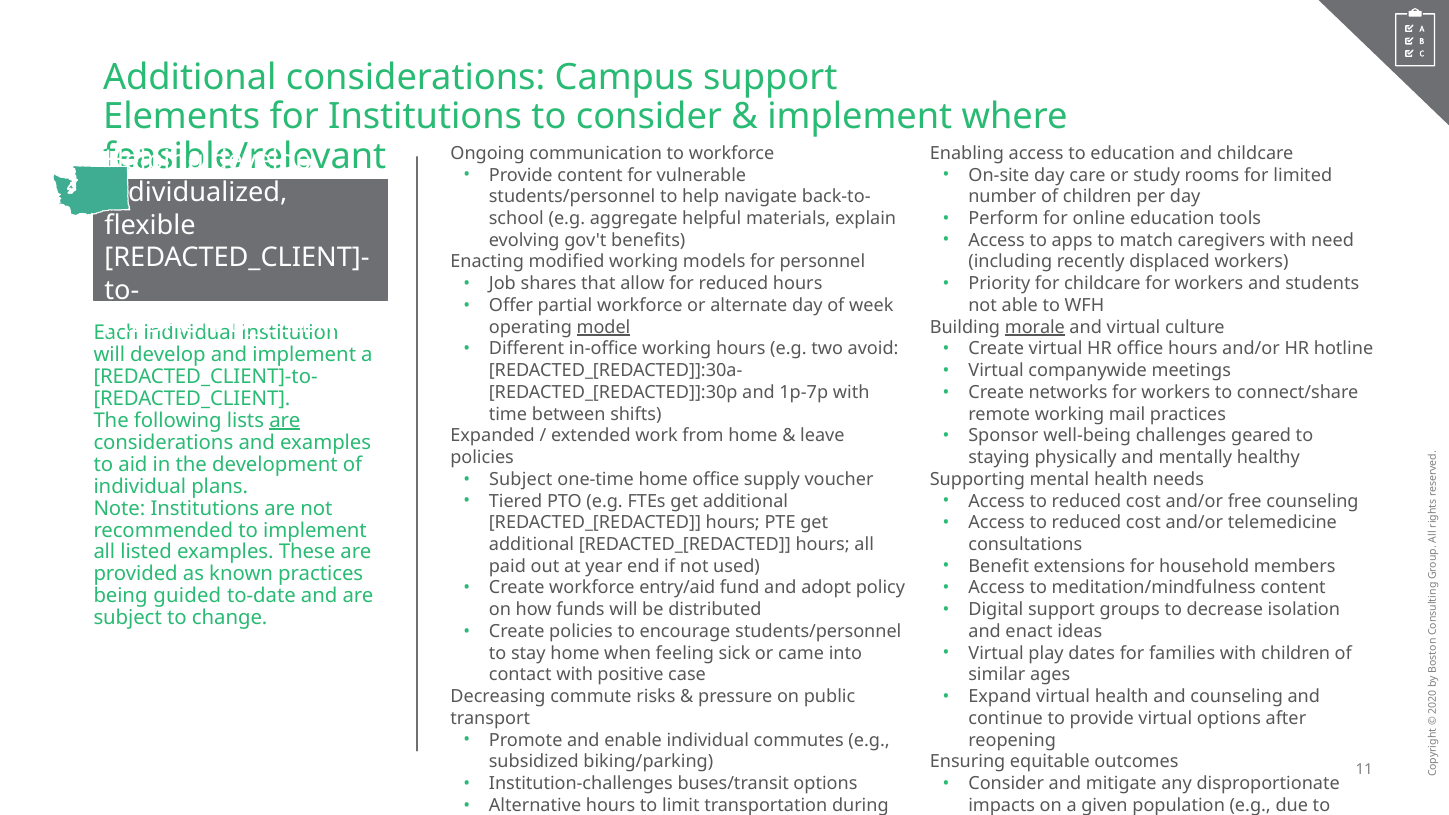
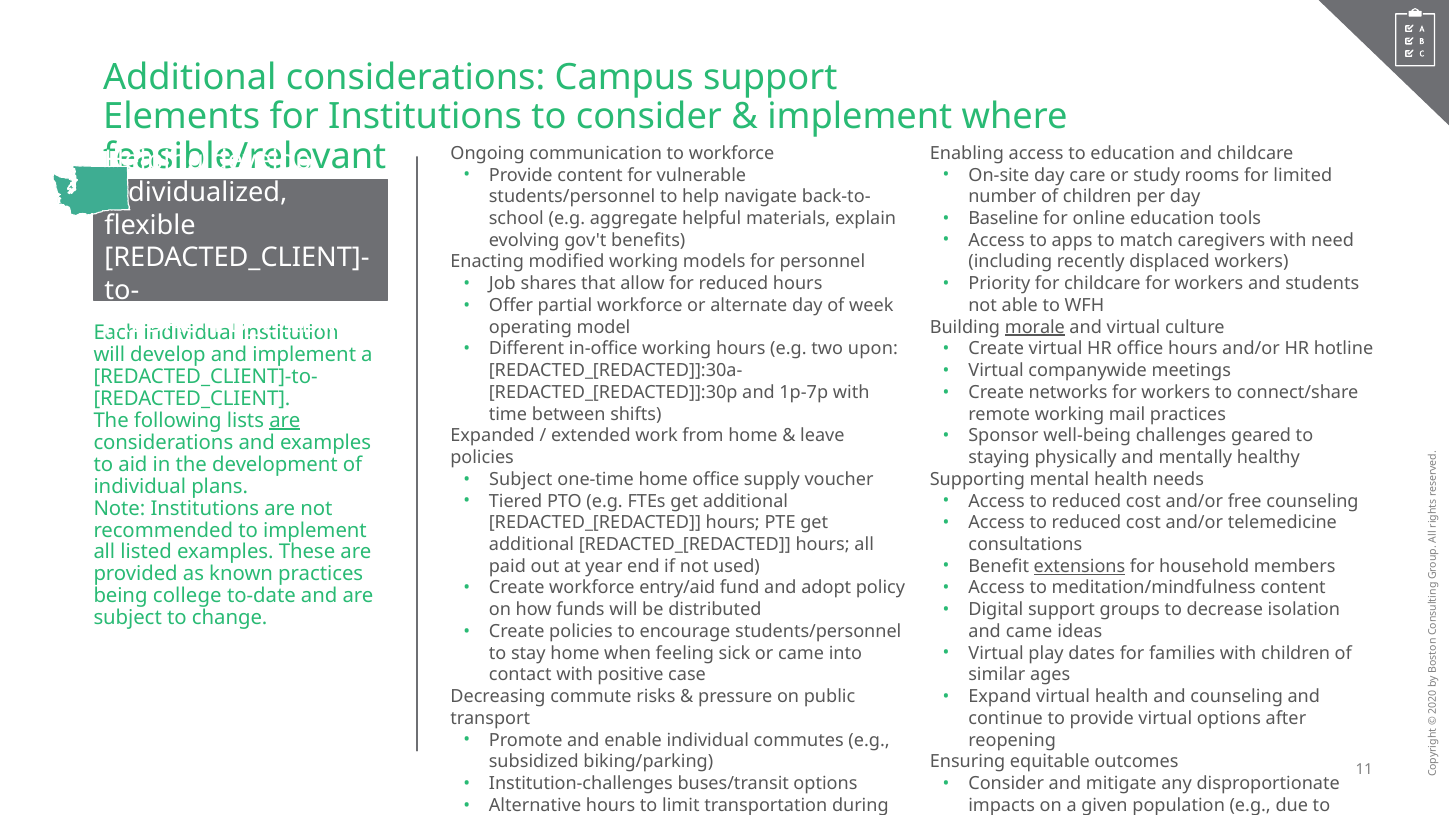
Perform: Perform -> Baseline
model at (604, 327) underline: present -> none
avoid: avoid -> upon
extensions underline: none -> present
guided: guided -> college
and enact: enact -> came
